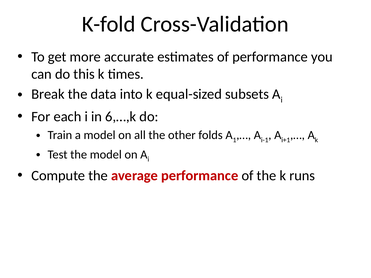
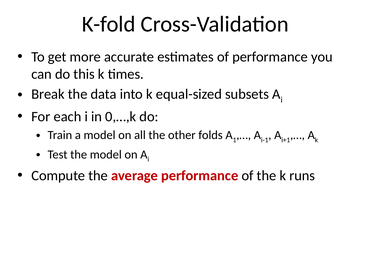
6,…,k: 6,…,k -> 0,…,k
